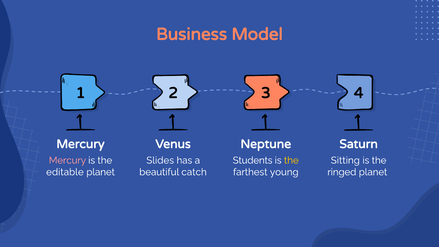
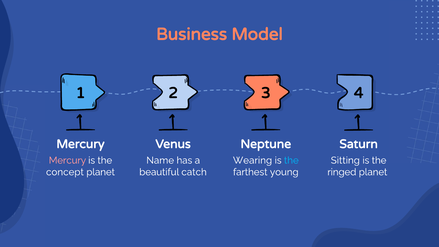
Slides: Slides -> Name
Students: Students -> Wearing
the at (291, 160) colour: yellow -> light blue
editable: editable -> concept
